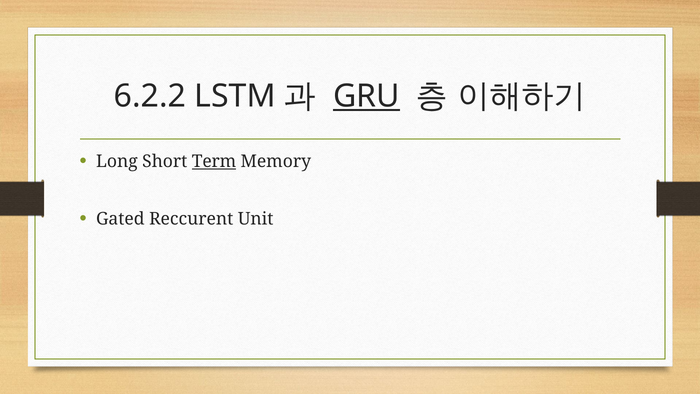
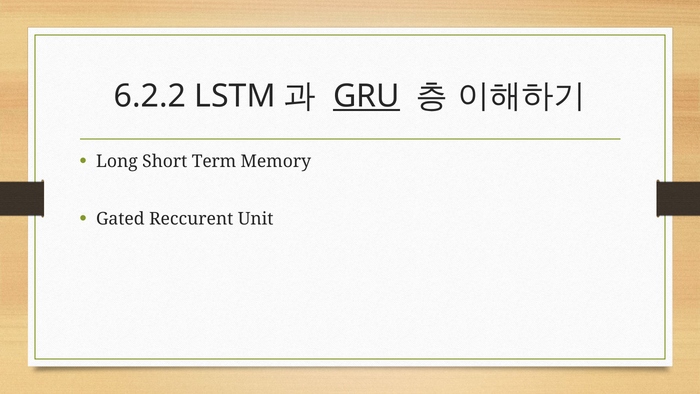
Term underline: present -> none
